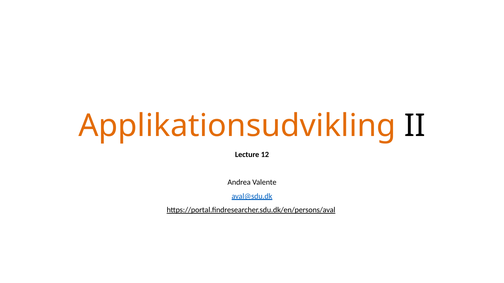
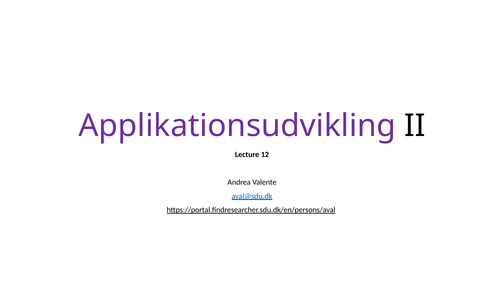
Applikationsudvikling colour: orange -> purple
